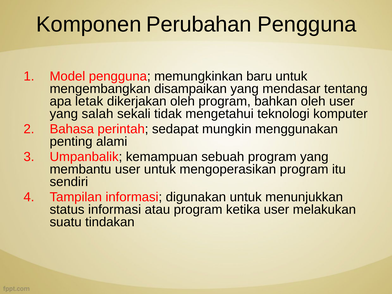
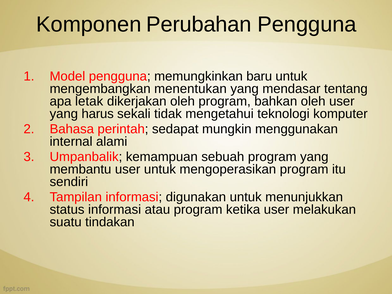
disampaikan: disampaikan -> menentukan
salah: salah -> harus
penting: penting -> internal
